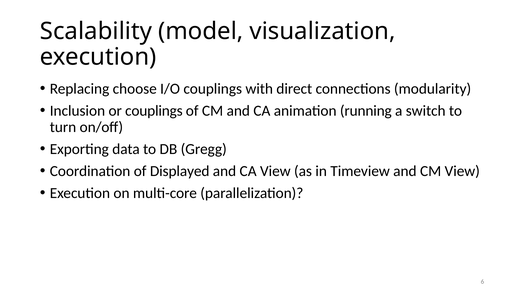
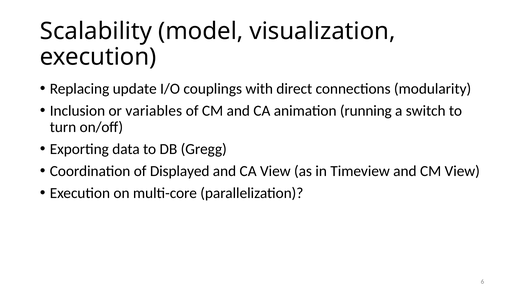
choose: choose -> update
or couplings: couplings -> variables
